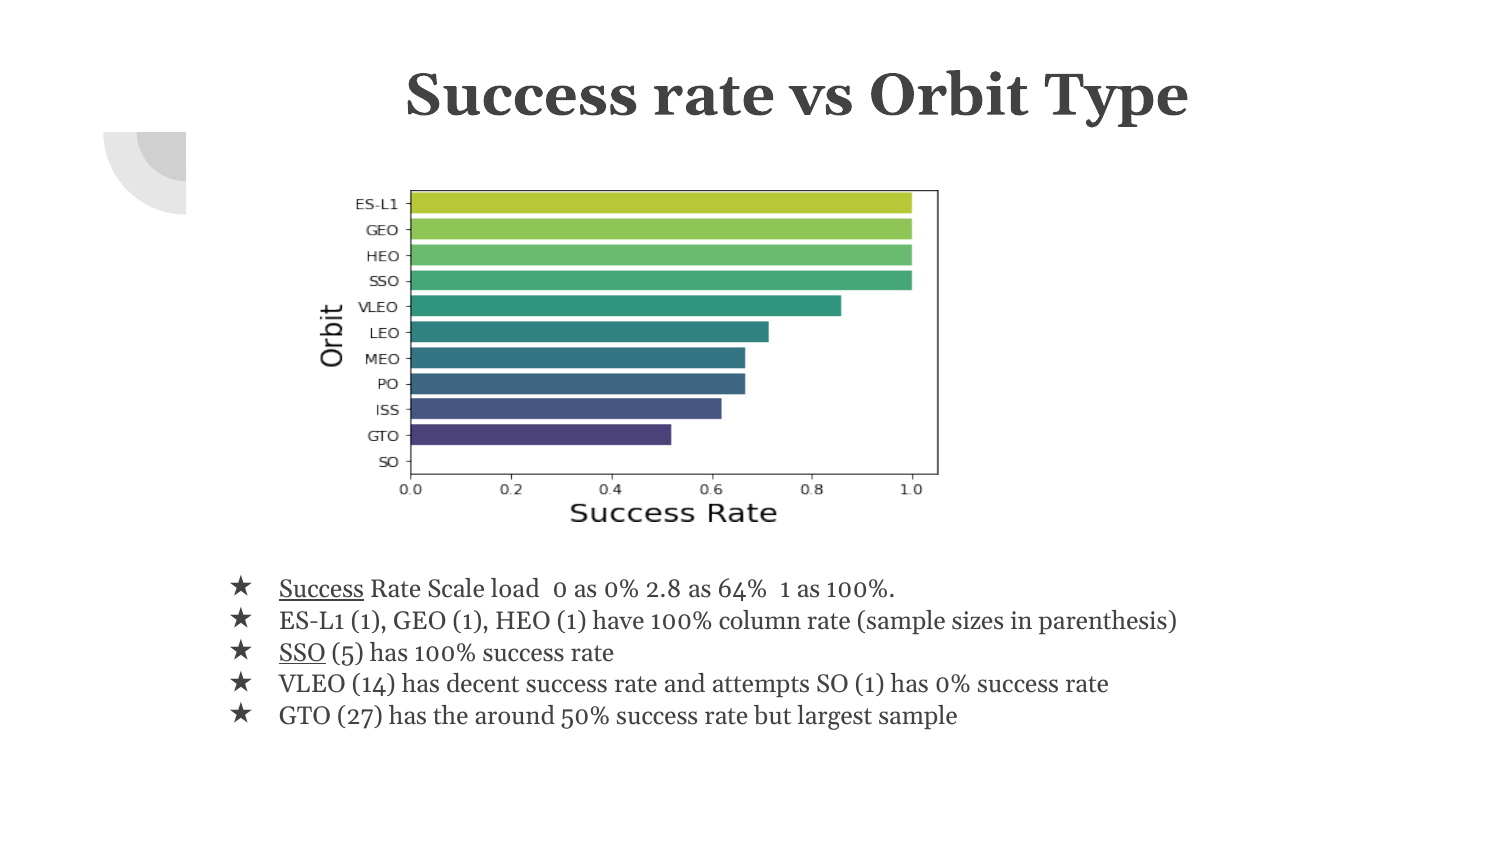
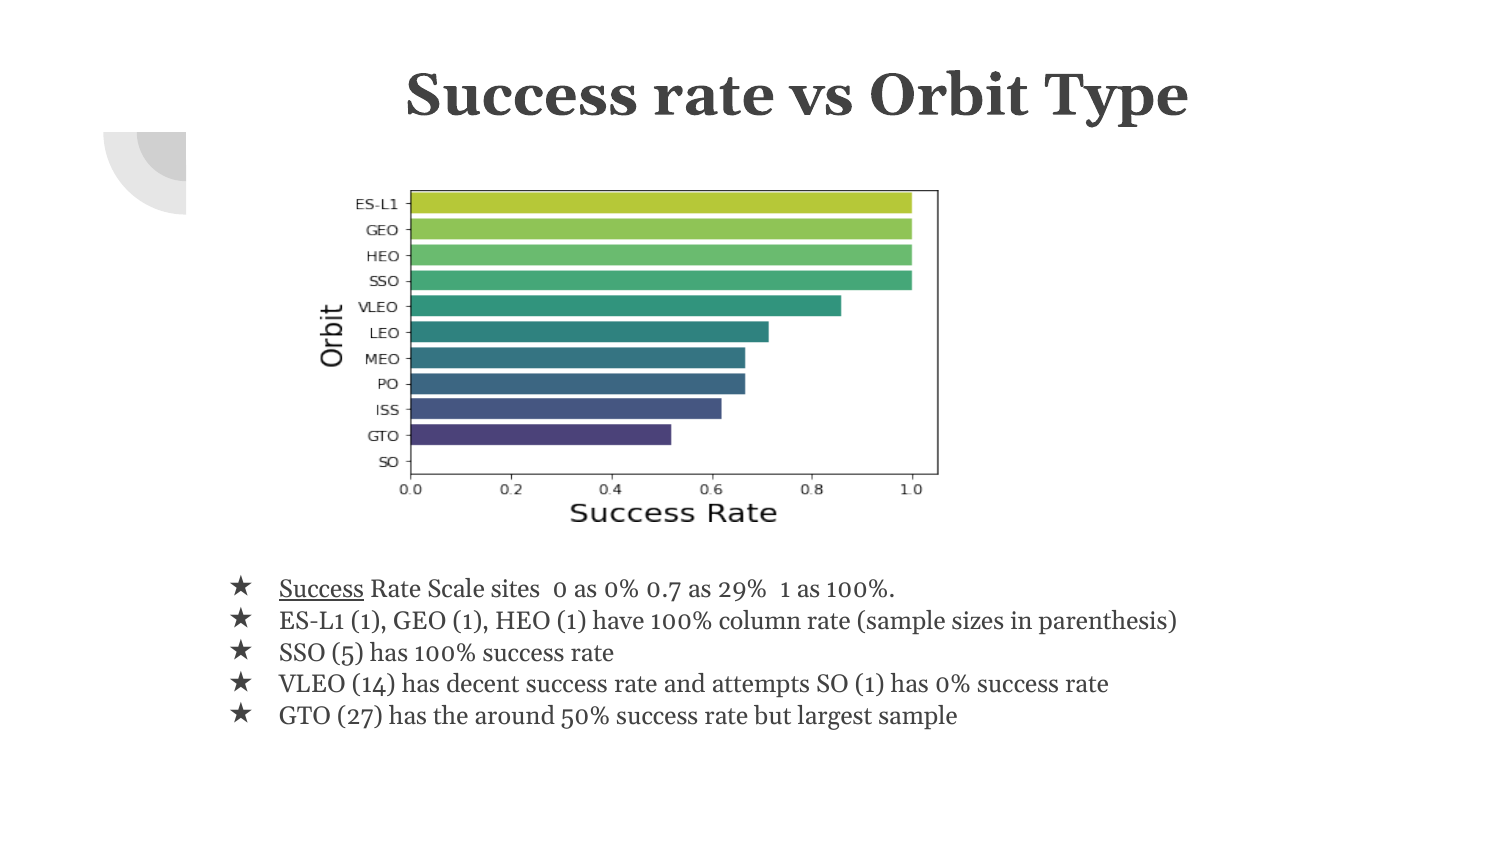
load: load -> sites
2.8: 2.8 -> 0.7
64%: 64% -> 29%
SSO underline: present -> none
